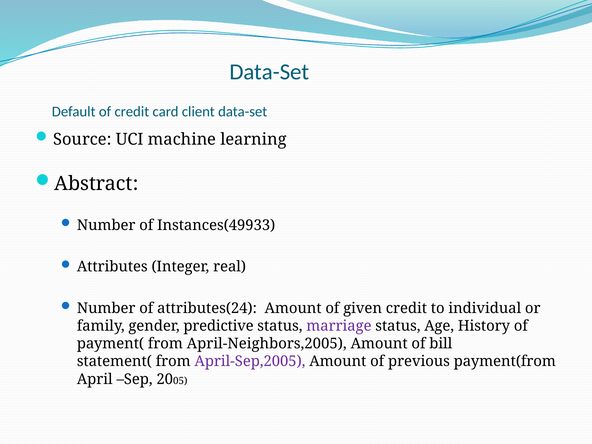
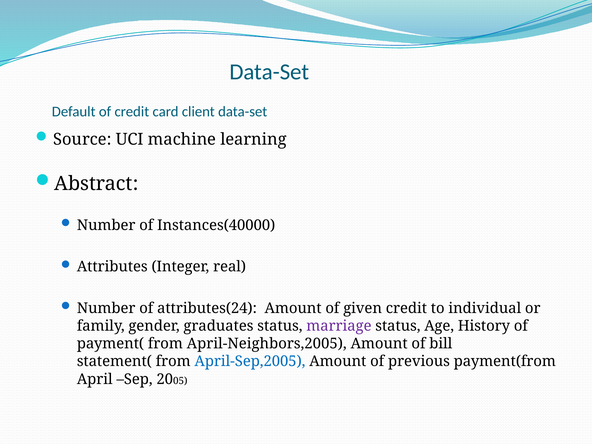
Instances(49933: Instances(49933 -> Instances(40000
predictive: predictive -> graduates
April-Sep,2005 colour: purple -> blue
